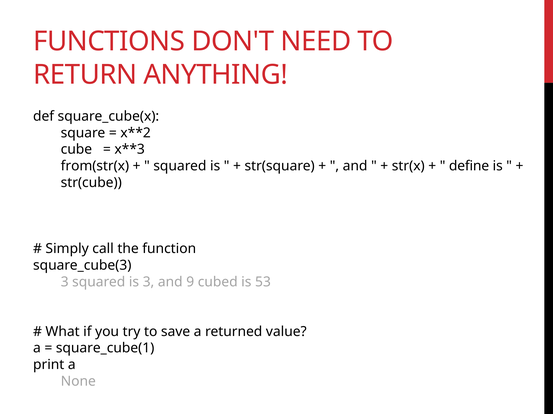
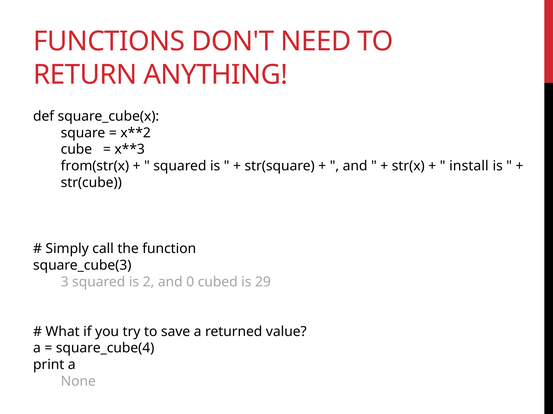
define: define -> install
is 3: 3 -> 2
9: 9 -> 0
53: 53 -> 29
square_cube(1: square_cube(1 -> square_cube(4
